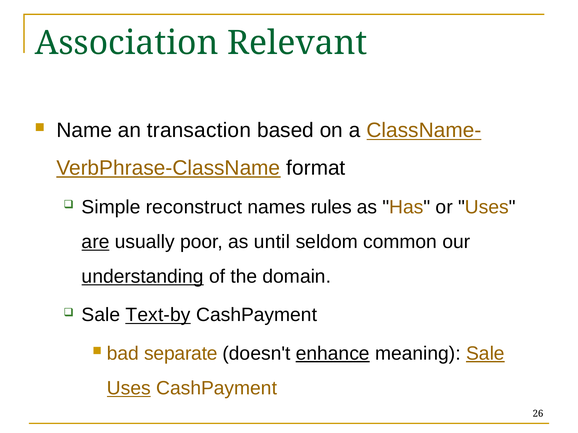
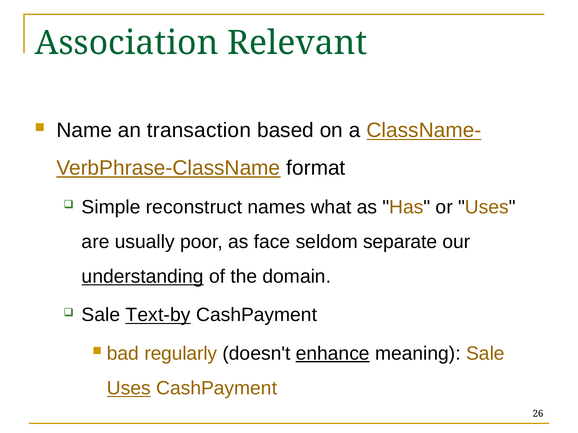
rules: rules -> what
are underline: present -> none
until: until -> face
common: common -> separate
separate: separate -> regularly
Sale at (485, 354) underline: present -> none
